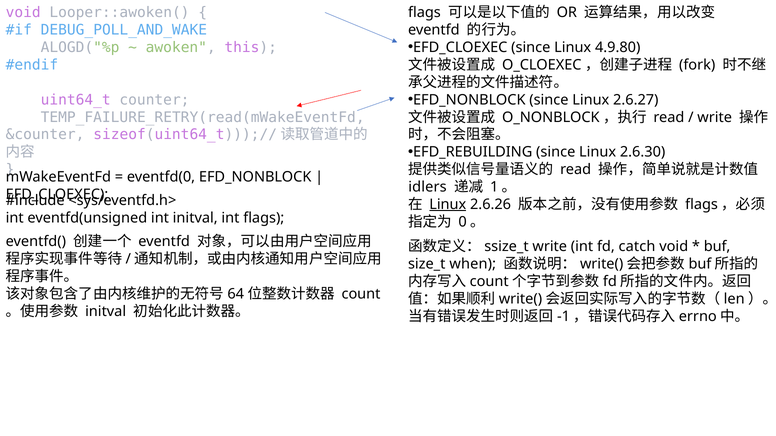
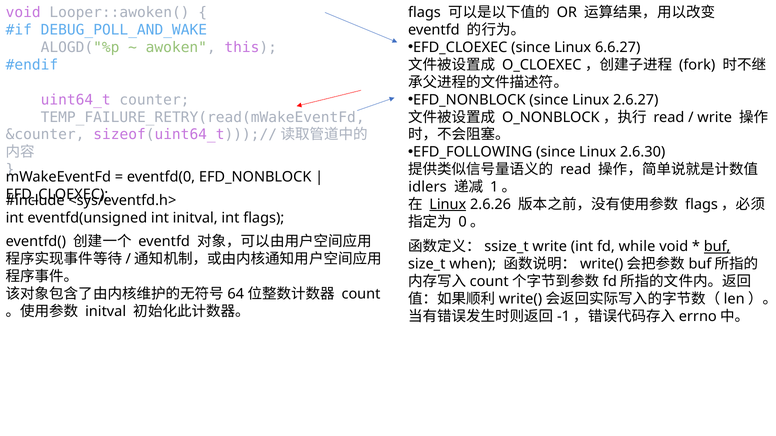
4.9.80: 4.9.80 -> 6.6.27
EFD_REBUILDING: EFD_REBUILDING -> EFD_FOLLOWING
catch: catch -> while
buf underline: none -> present
